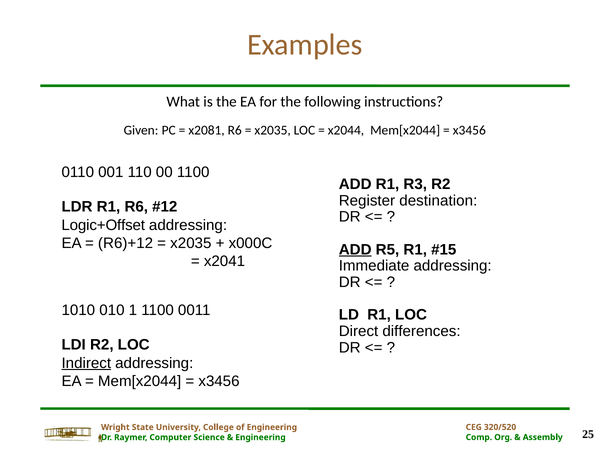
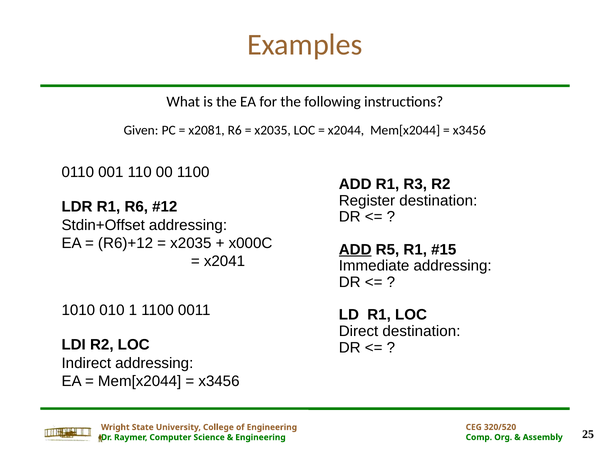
Logic+Offset: Logic+Offset -> Stdin+Offset
Direct differences: differences -> destination
Indirect underline: present -> none
